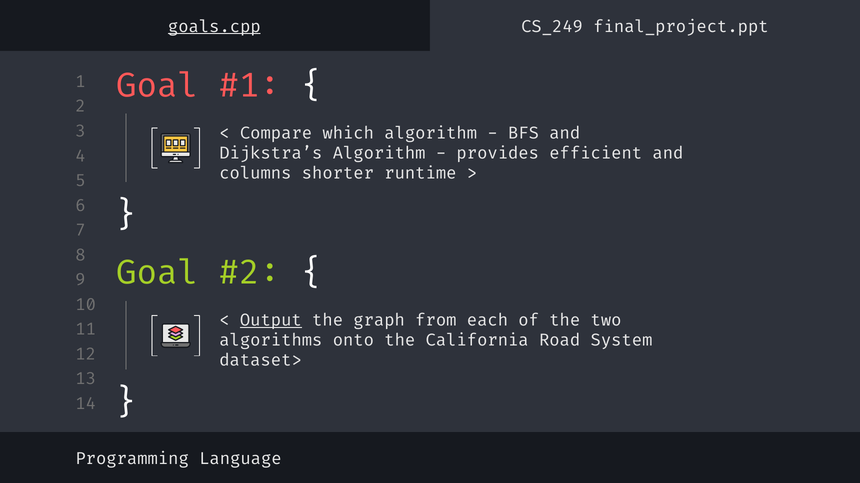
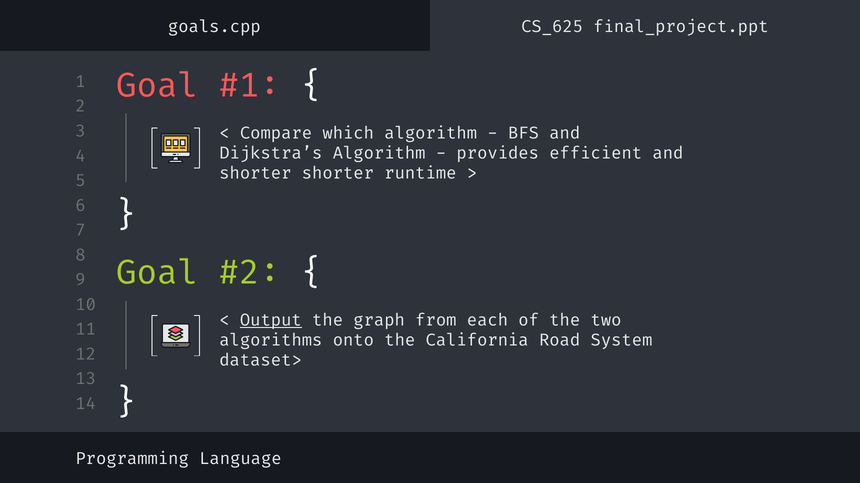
goals.cpp underline: present -> none
CS_249: CS_249 -> CS_625
columns at (255, 174): columns -> shorter
